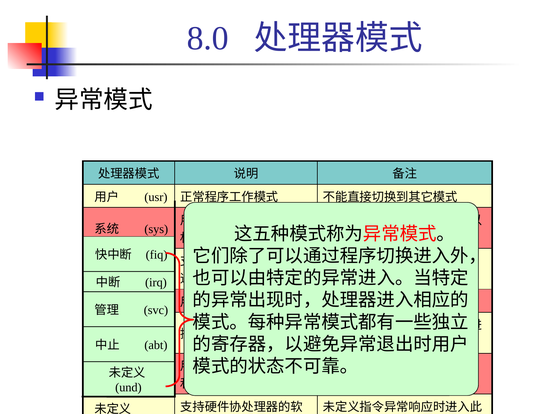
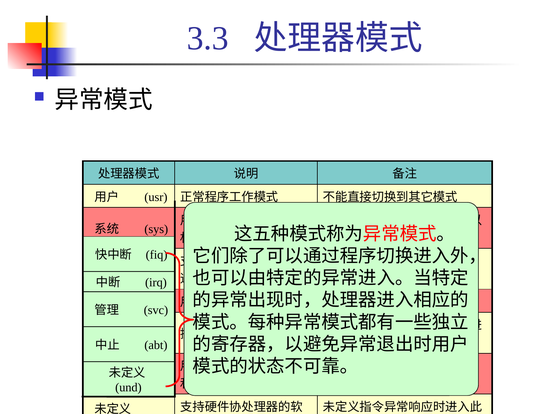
8.0: 8.0 -> 3.3
